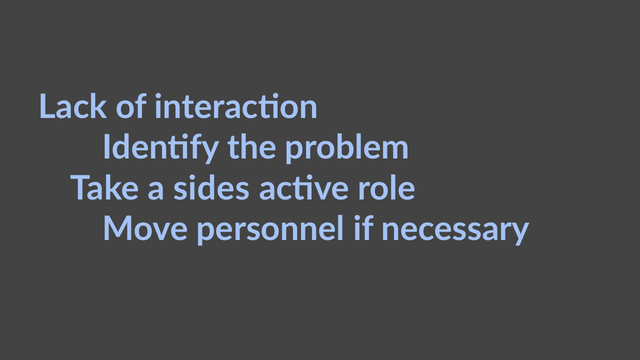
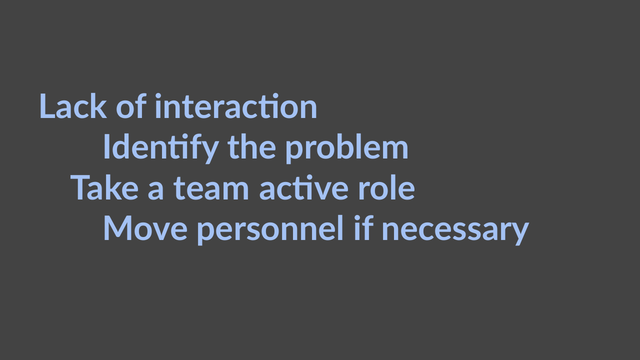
sides: sides -> team
